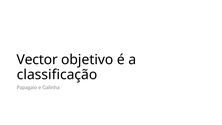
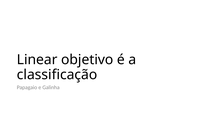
Vector: Vector -> Linear
